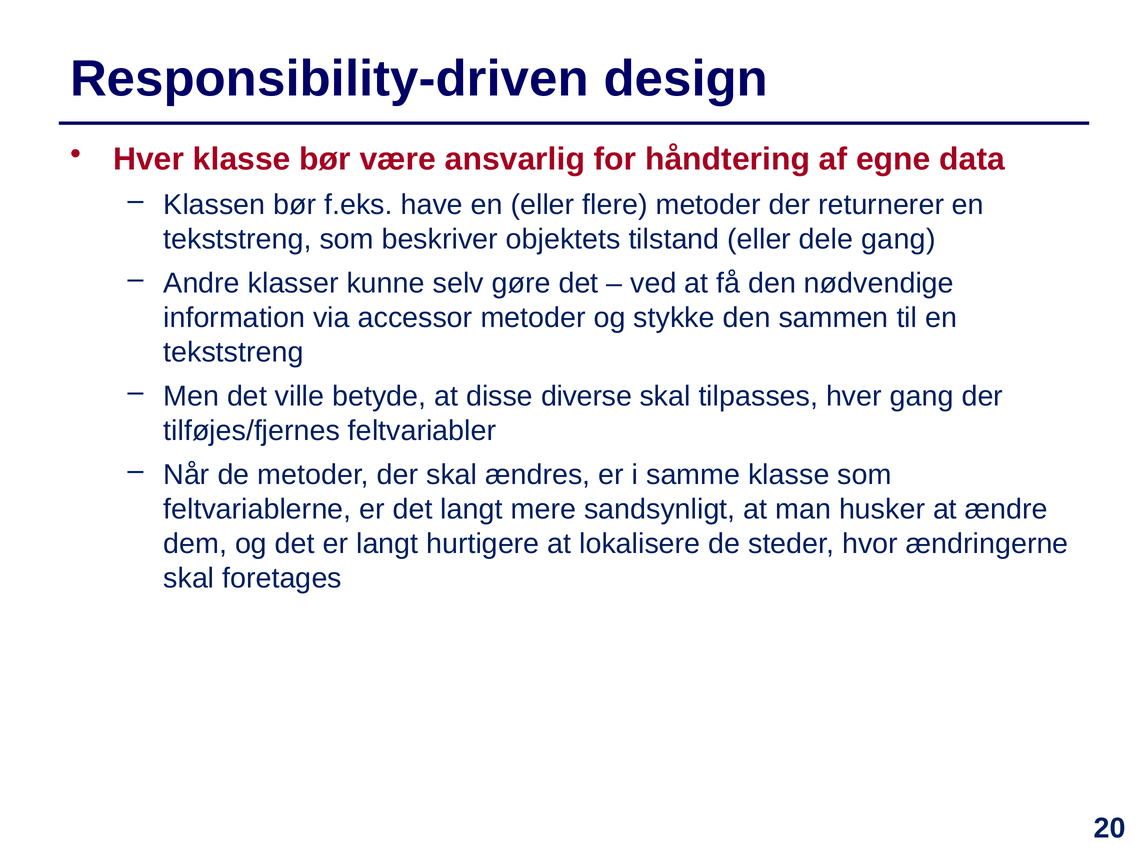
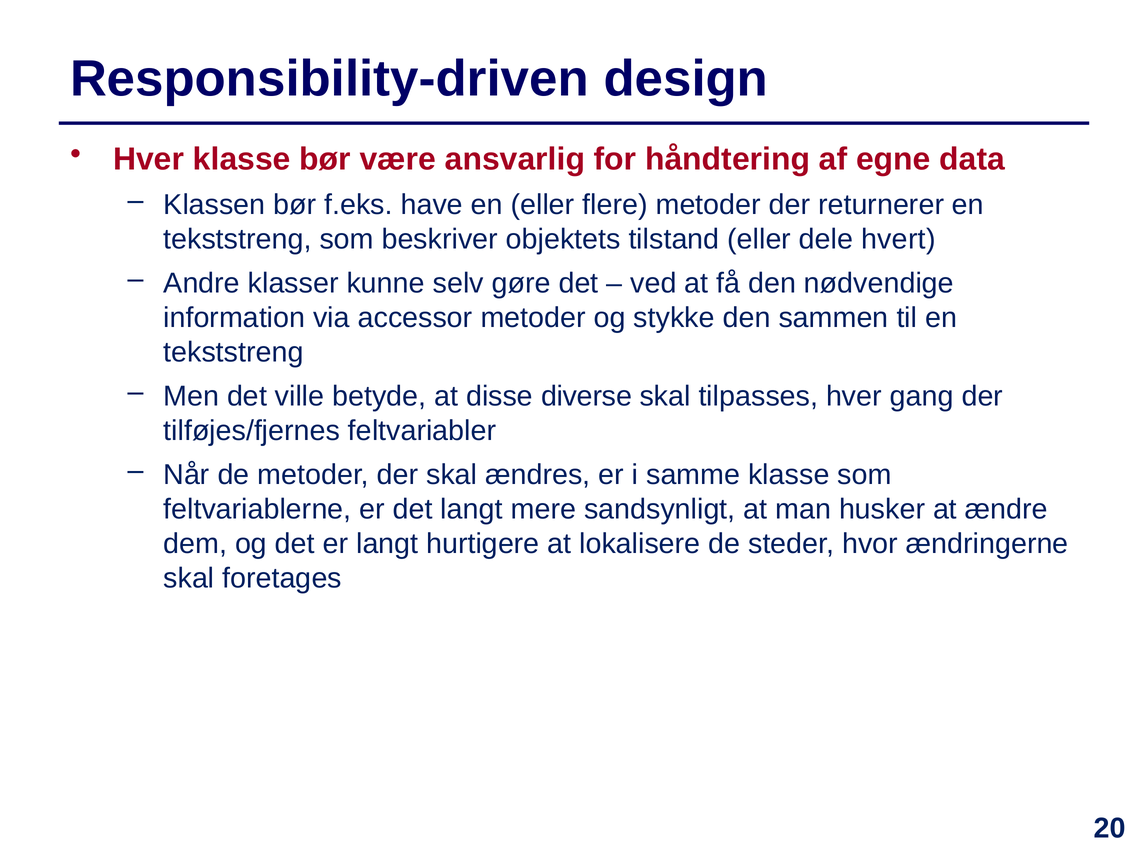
dele gang: gang -> hvert
